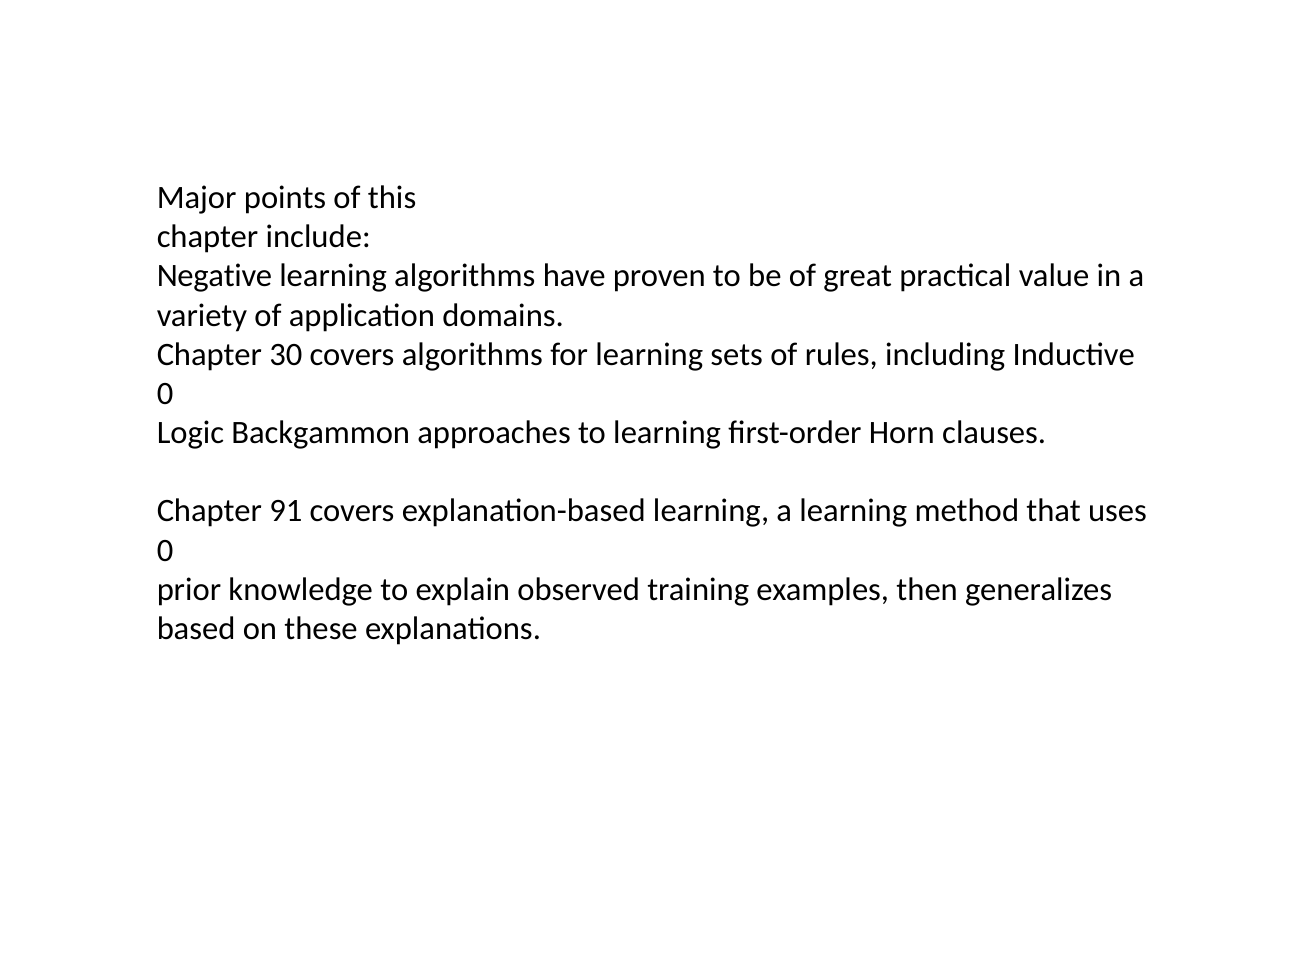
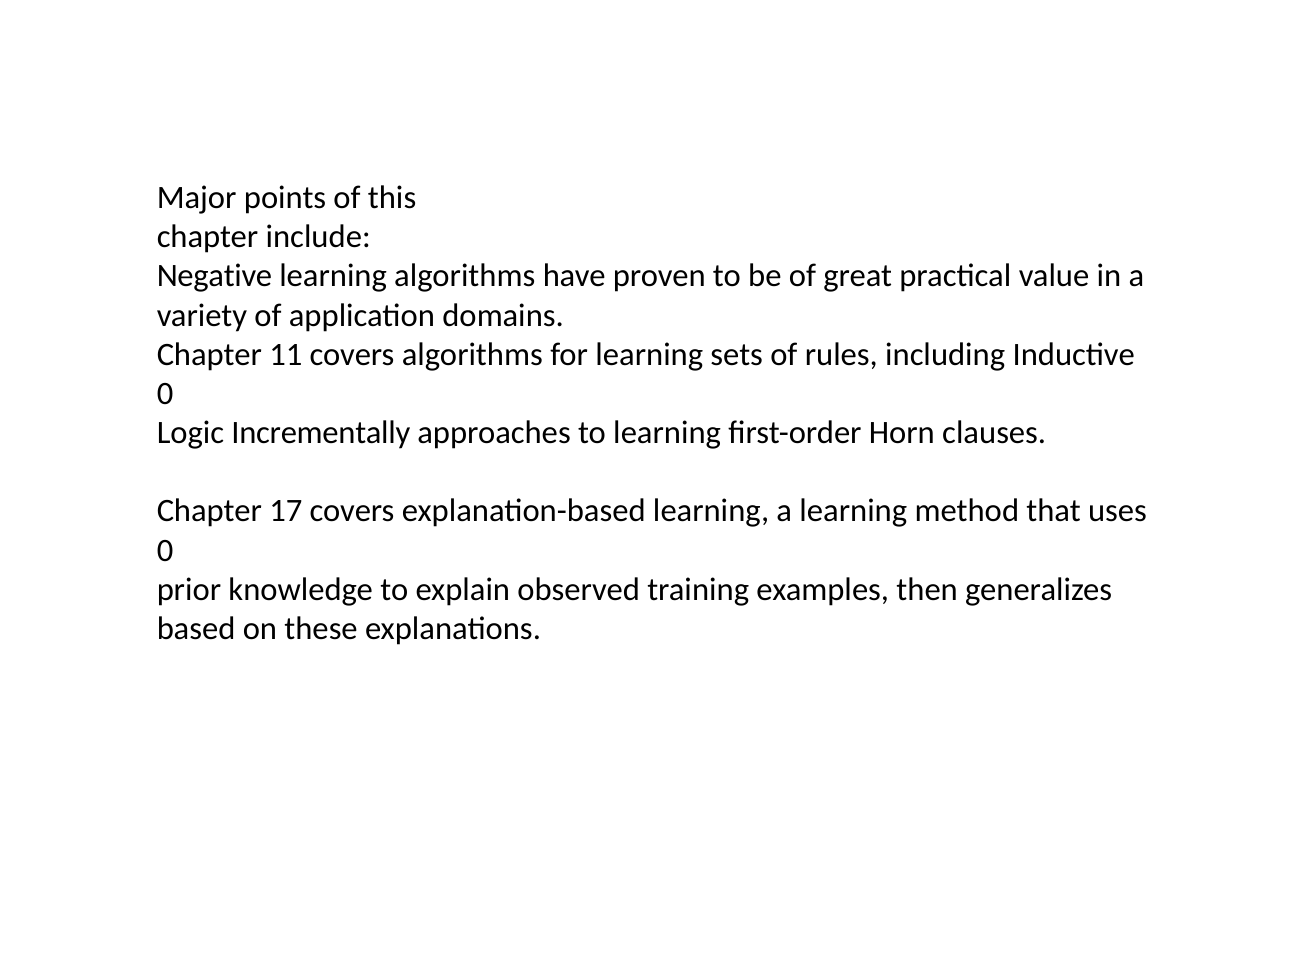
30: 30 -> 11
Backgammon: Backgammon -> Incrementally
91: 91 -> 17
